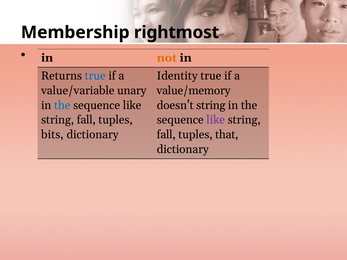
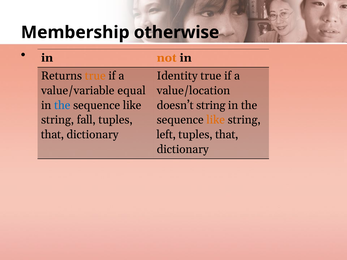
rightmost: rightmost -> otherwise
true at (95, 76) colour: blue -> orange
unary: unary -> equal
value/memory: value/memory -> value/location
like at (216, 120) colour: purple -> orange
bits at (52, 135): bits -> that
fall at (166, 135): fall -> left
